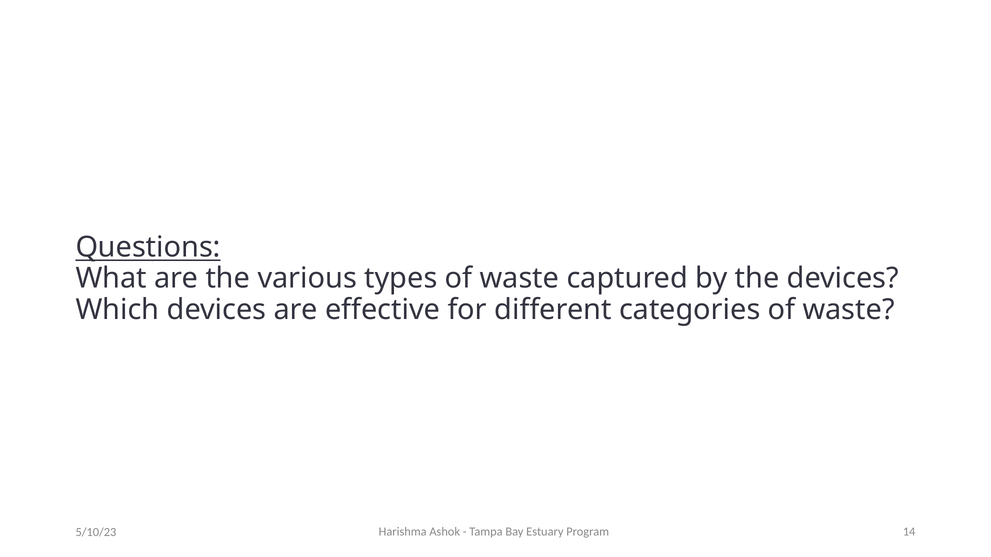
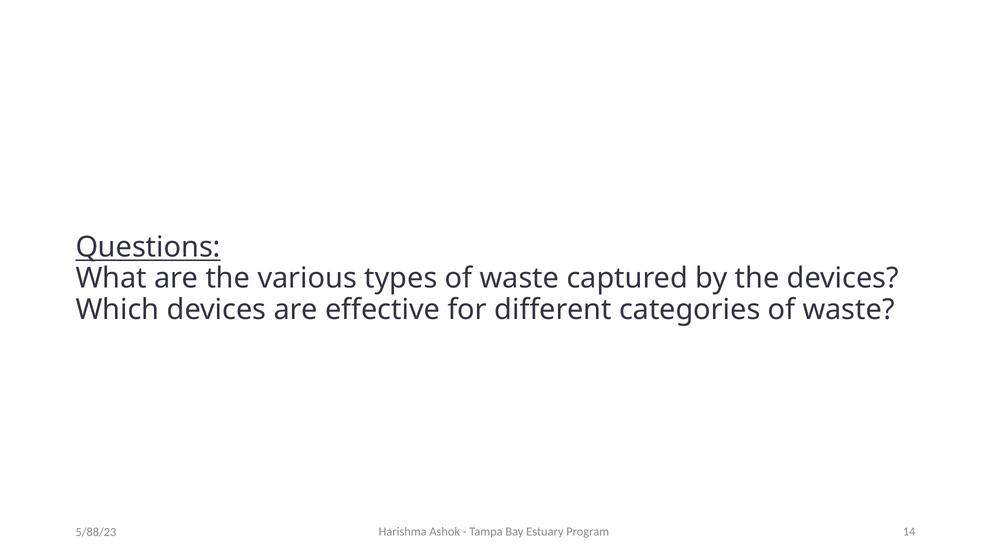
5/10/23: 5/10/23 -> 5/88/23
